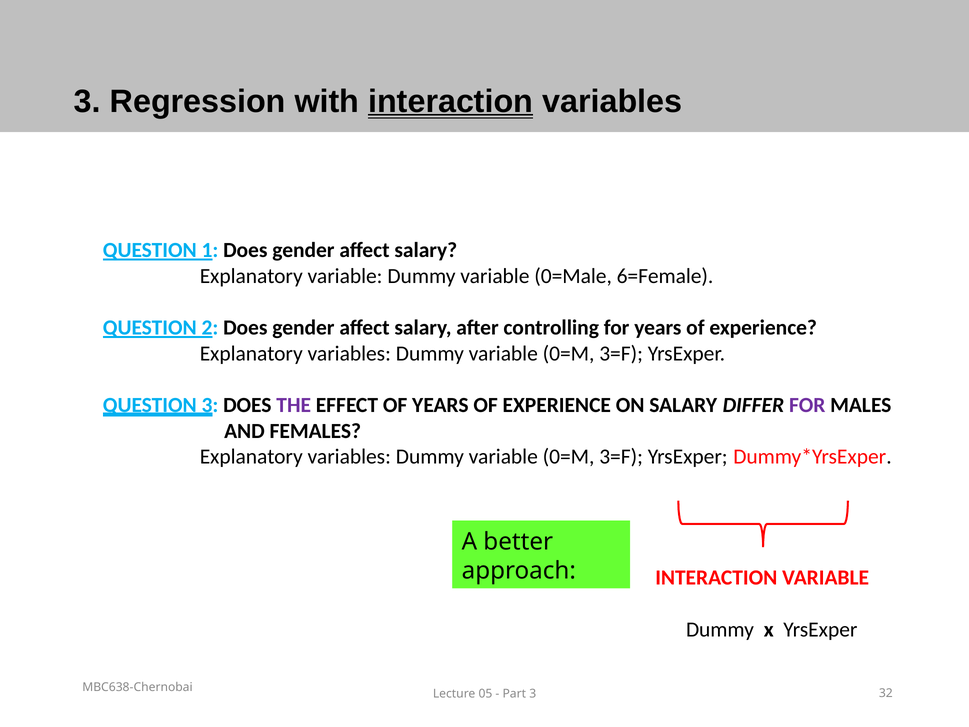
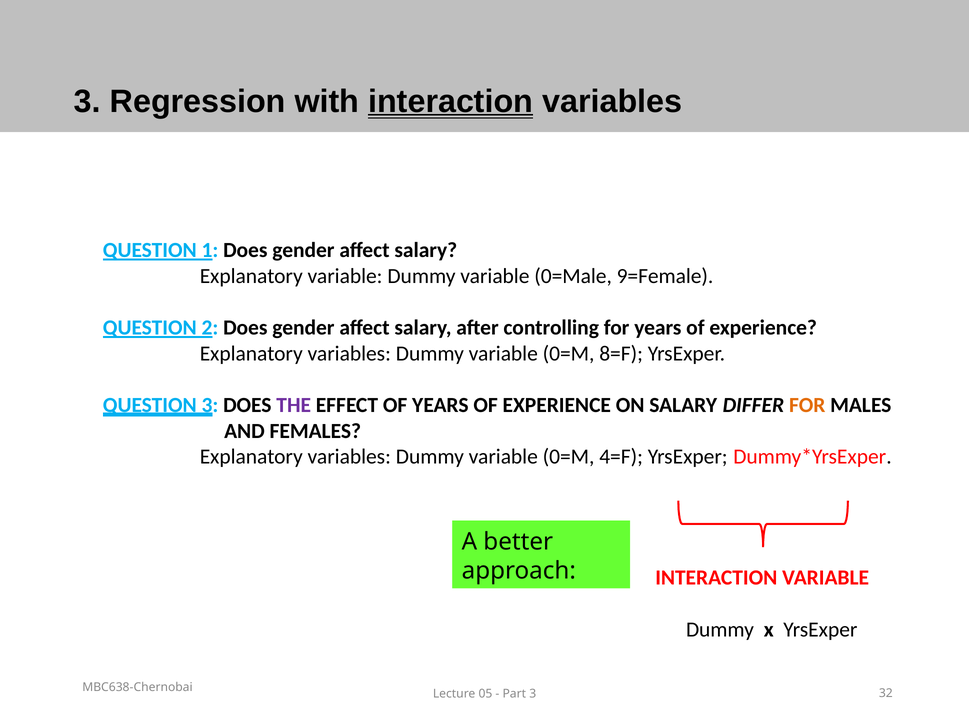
6=Female: 6=Female -> 9=Female
3=F at (621, 353): 3=F -> 8=F
FOR at (807, 405) colour: purple -> orange
3=F at (621, 457): 3=F -> 4=F
